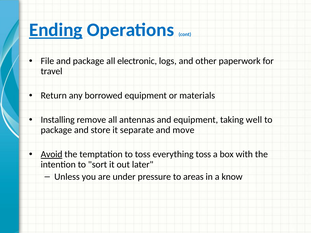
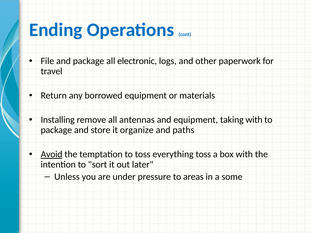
Ending underline: present -> none
taking well: well -> with
separate: separate -> organize
move: move -> paths
know: know -> some
